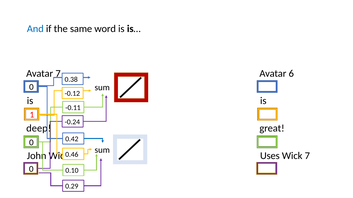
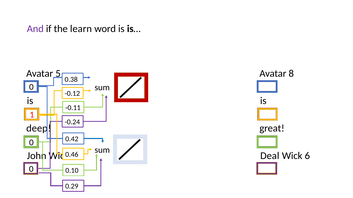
And colour: blue -> purple
same: same -> learn
Avatar 7: 7 -> 5
6: 6 -> 8
Uses: Uses -> Deal
Wick 7: 7 -> 6
